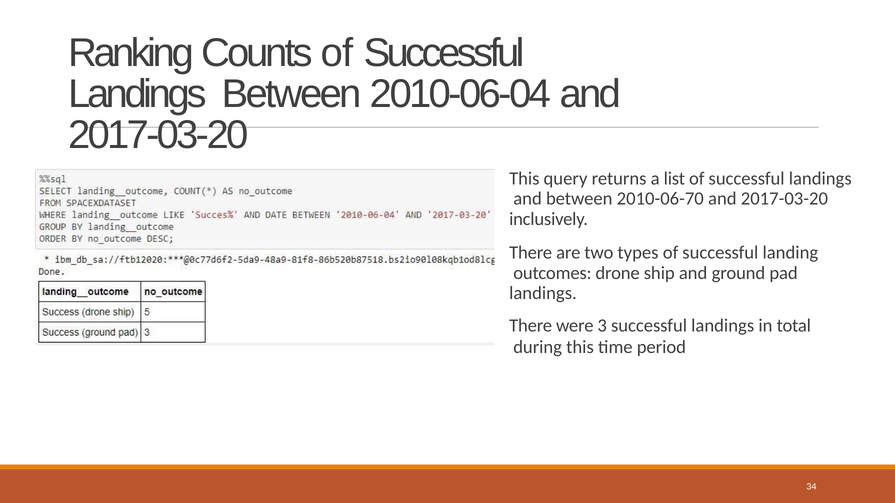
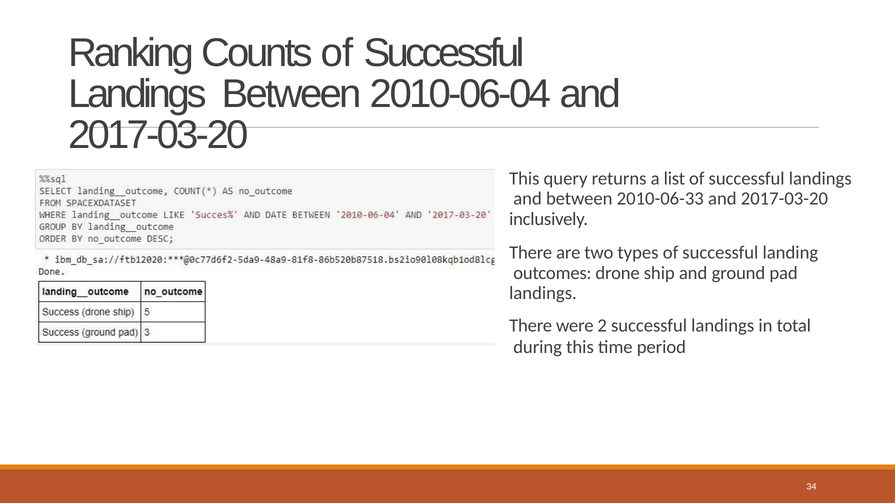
2010-06-70: 2010-06-70 -> 2010-06-33
3: 3 -> 2
